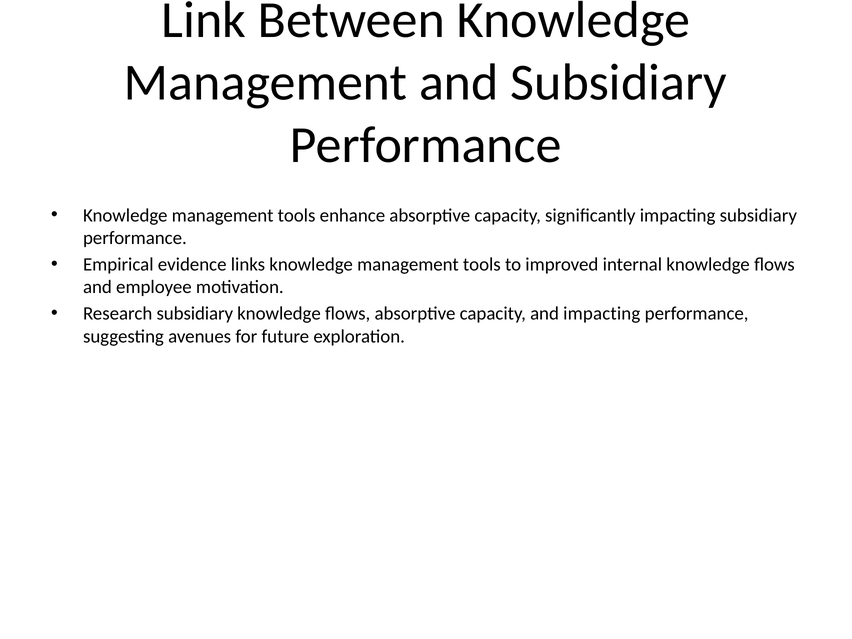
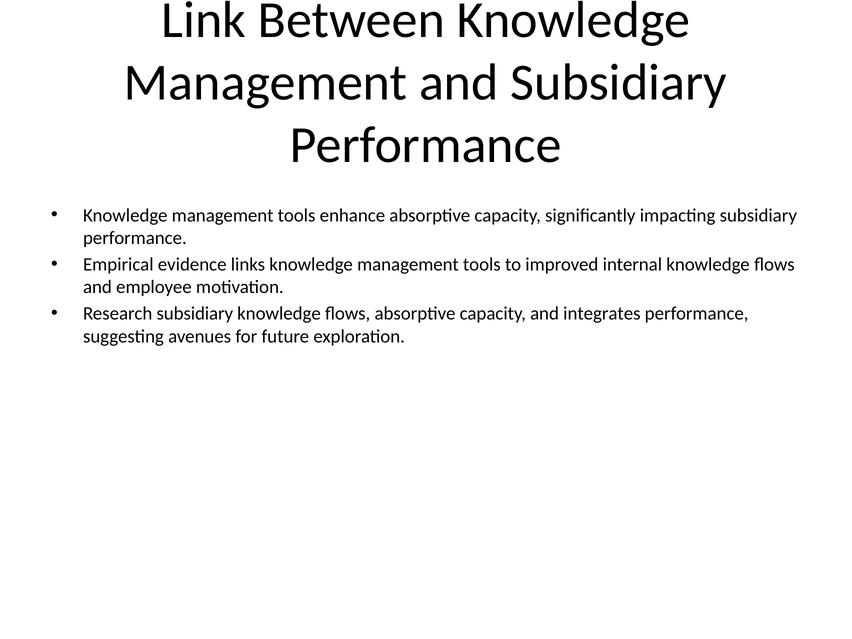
and impacting: impacting -> integrates
